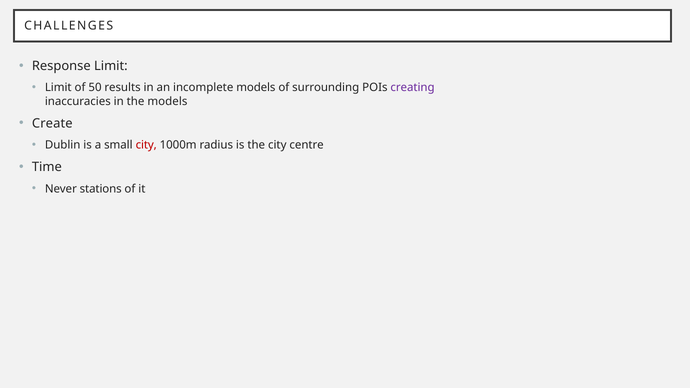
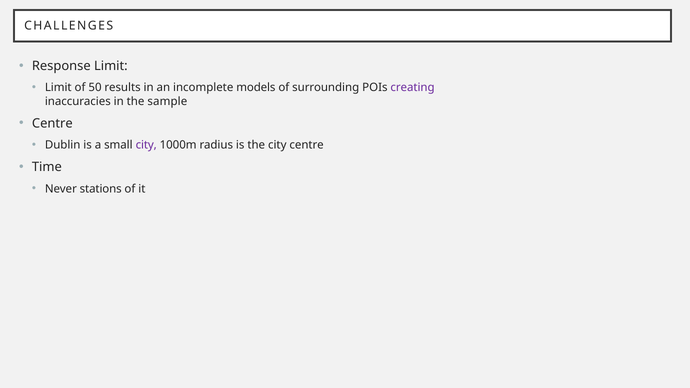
the models: models -> sample
Create at (52, 123): Create -> Centre
city at (146, 145) colour: red -> purple
